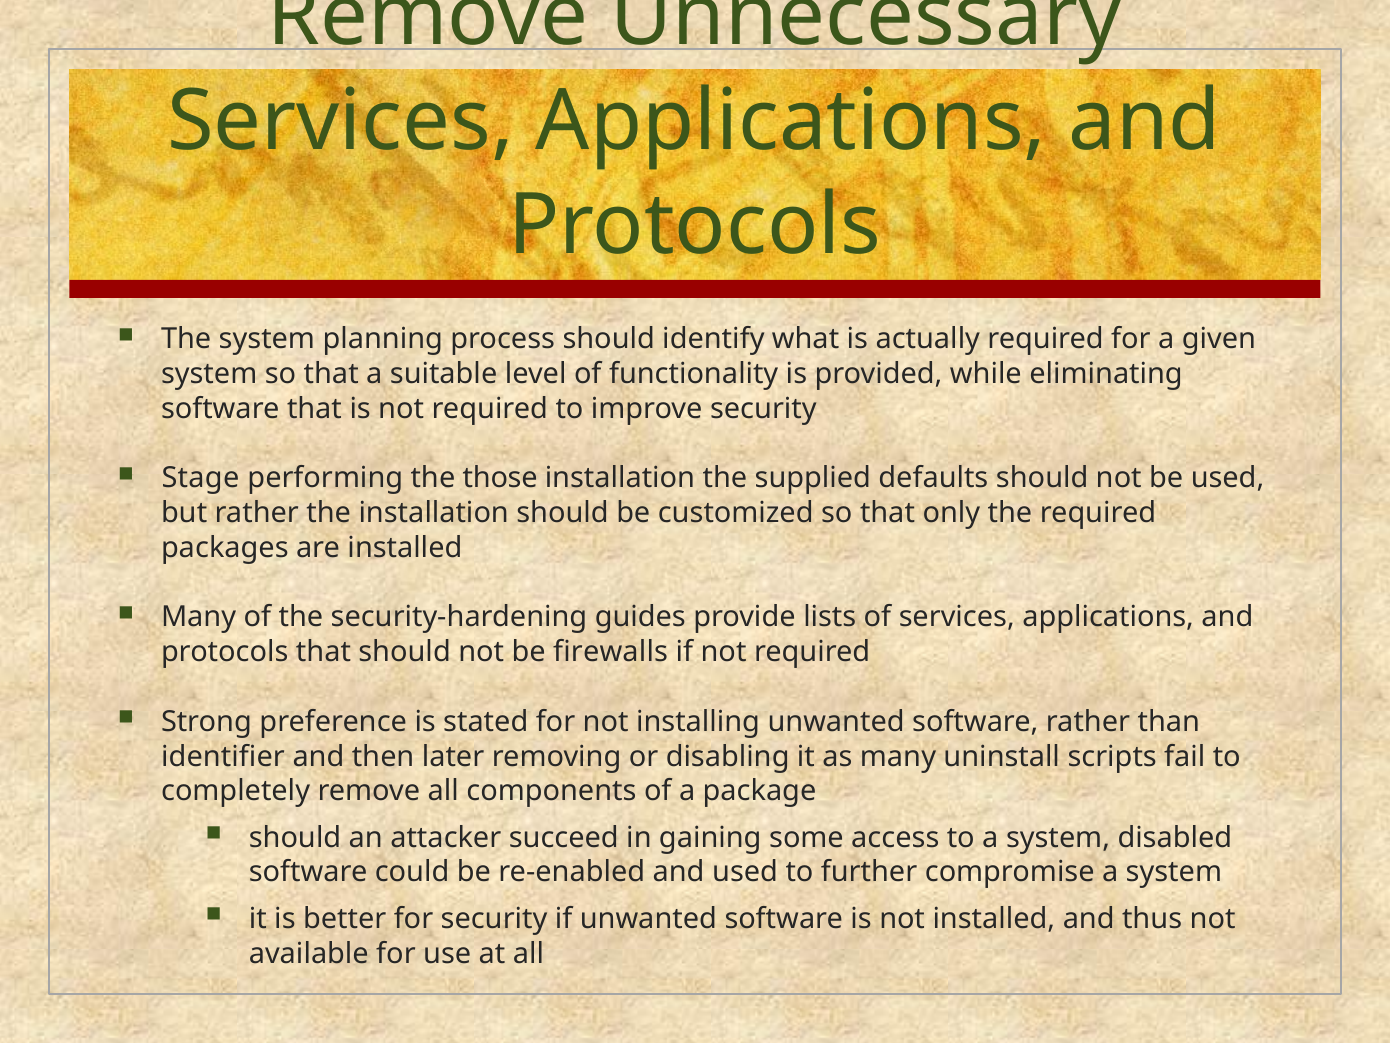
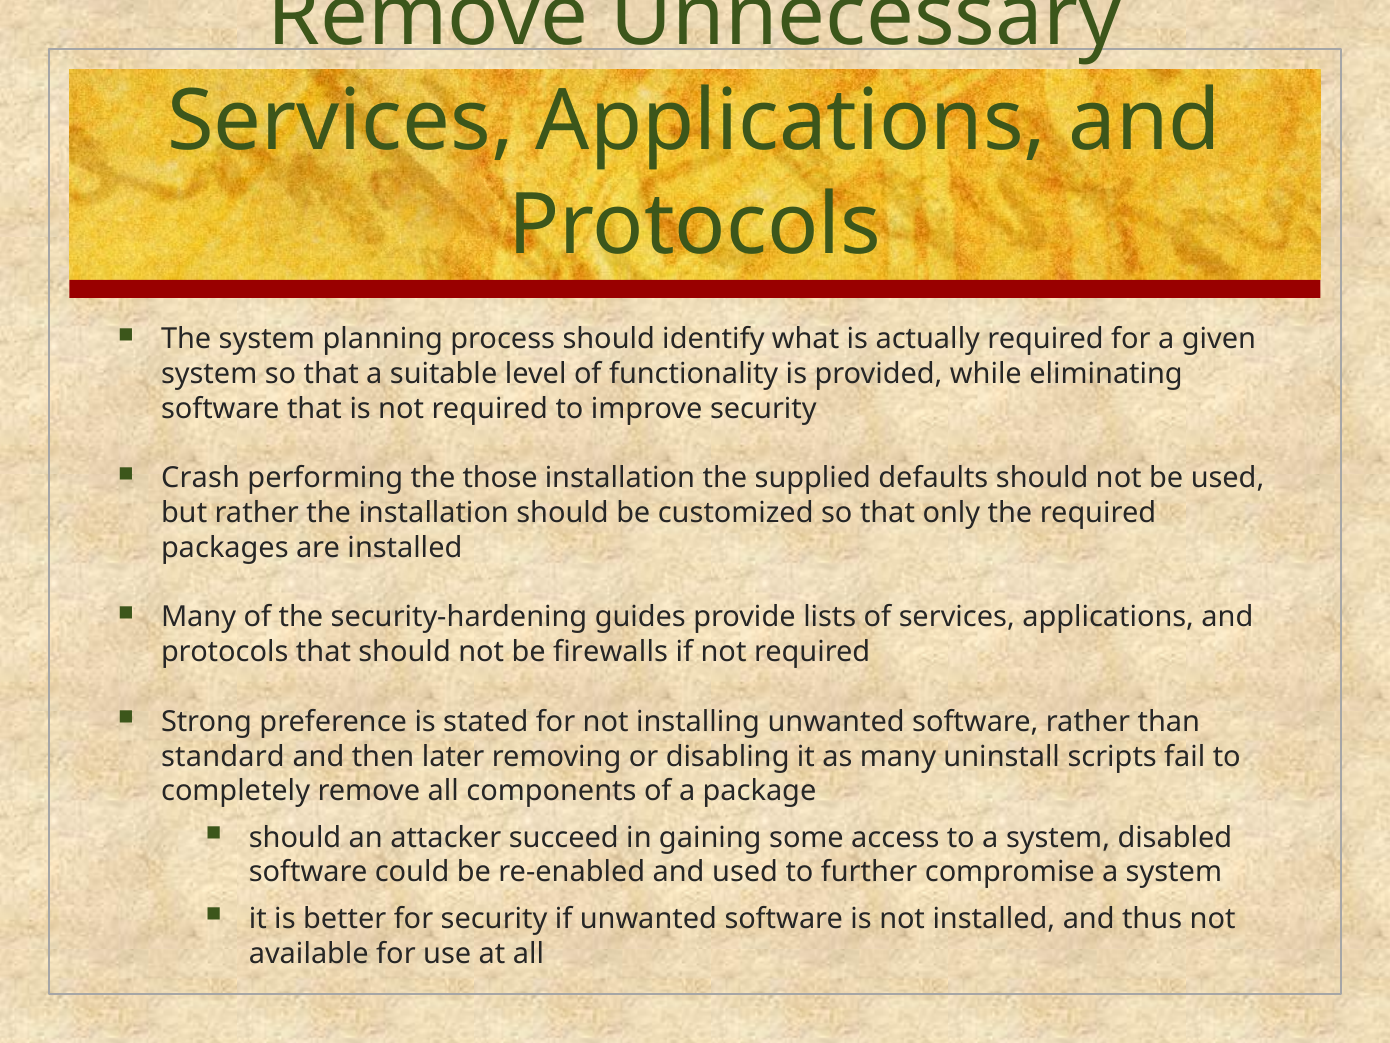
Stage: Stage -> Crash
identifier: identifier -> standard
